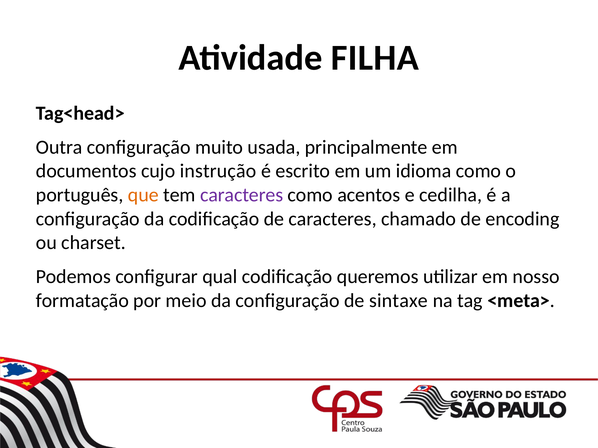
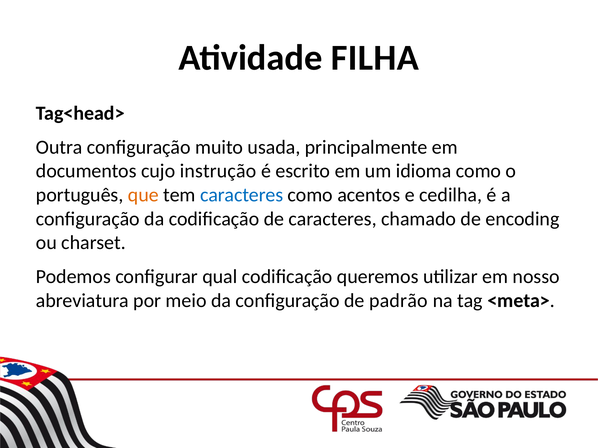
caracteres at (242, 195) colour: purple -> blue
formatação: formatação -> abreviatura
sintaxe: sintaxe -> padrão
